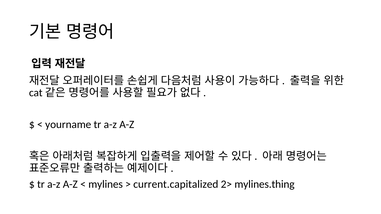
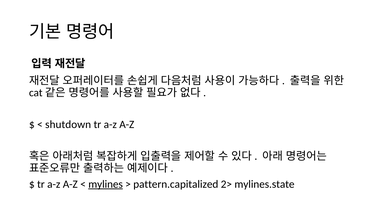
yourname: yourname -> shutdown
mylines underline: none -> present
current.capitalized: current.capitalized -> pattern.capitalized
mylines.thing: mylines.thing -> mylines.state
